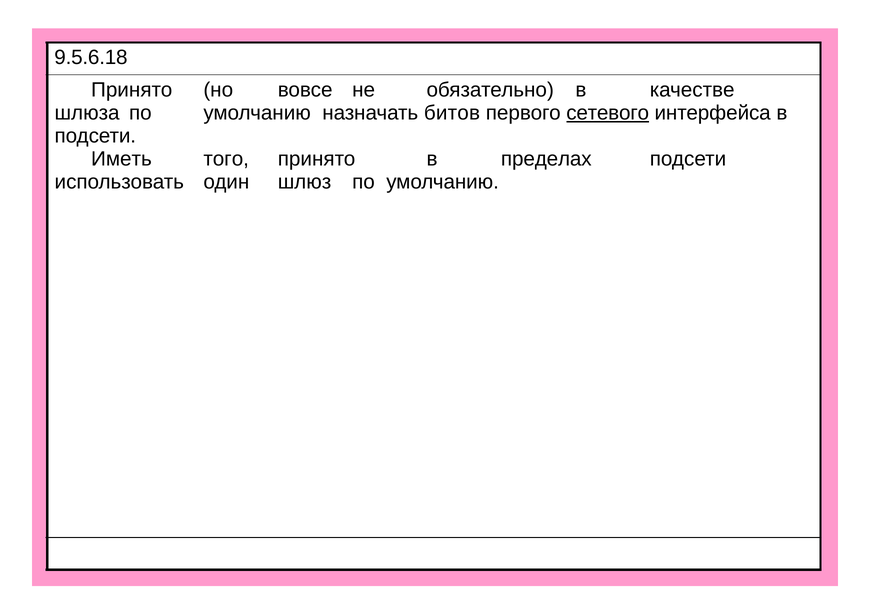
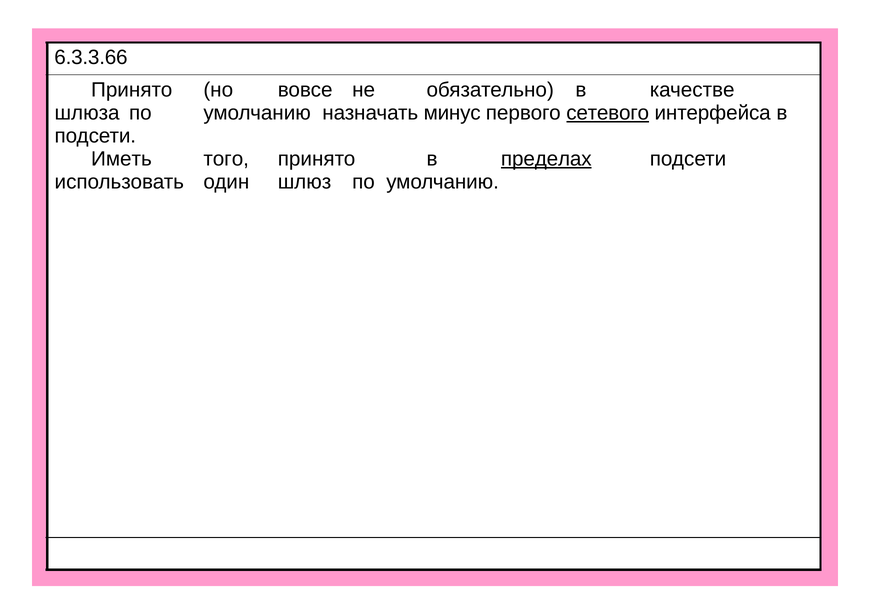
9.5.6.18: 9.5.6.18 -> 6.3.3.66
битов: битов -> минус
пределах underline: none -> present
